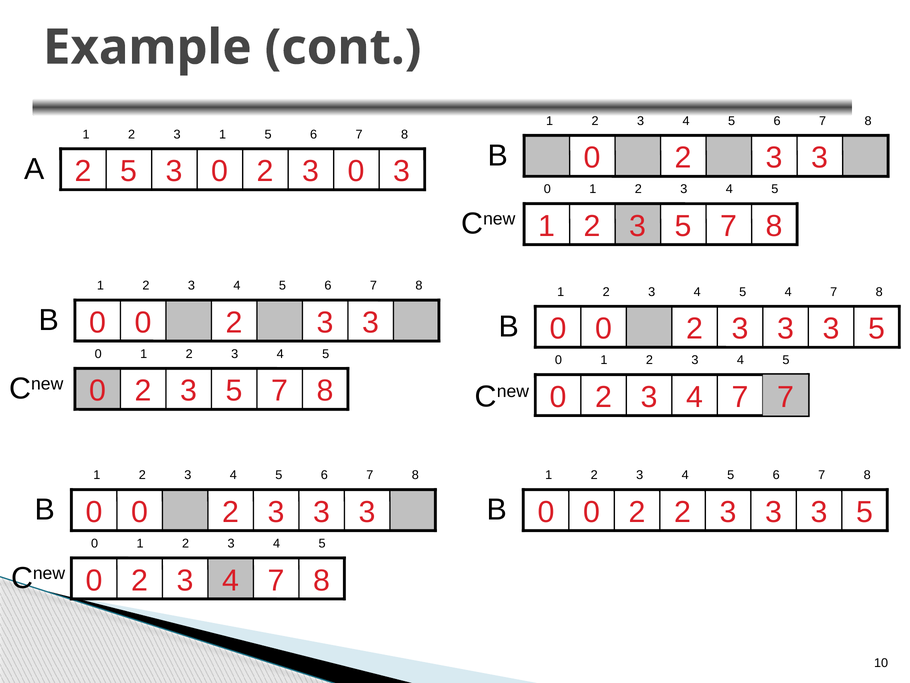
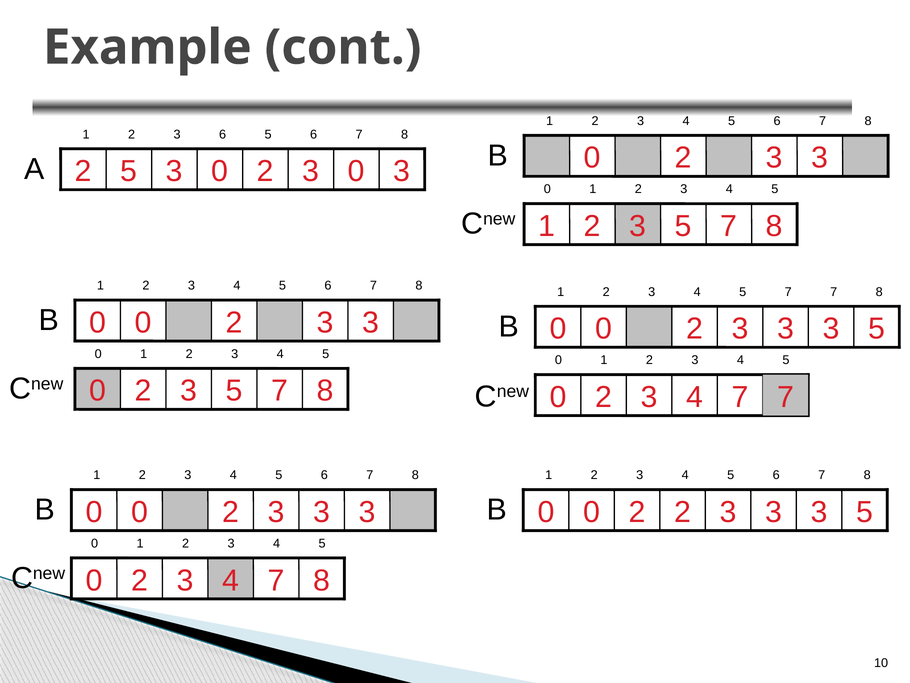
3 1: 1 -> 6
5 4: 4 -> 7
